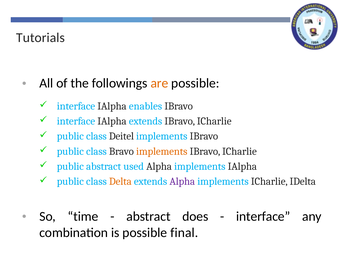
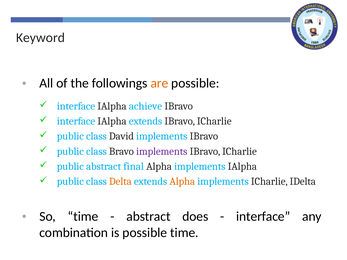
Tutorials: Tutorials -> Keyword
enables: enables -> achieve
Deitel: Deitel -> David
implements at (162, 151) colour: orange -> purple
used: used -> final
Alpha at (182, 182) colour: purple -> orange
possible final: final -> time
